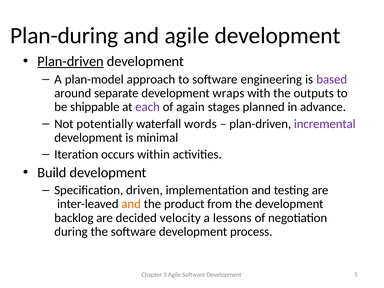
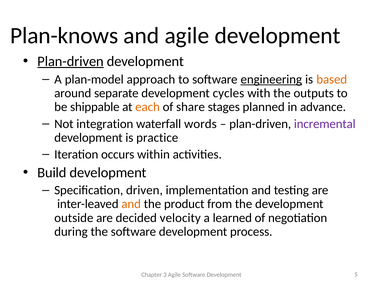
Plan-during: Plan-during -> Plan-knows
engineering underline: none -> present
based colour: purple -> orange
wraps: wraps -> cycles
each colour: purple -> orange
again: again -> share
potentially: potentially -> integration
minimal: minimal -> practice
backlog: backlog -> outside
lessons: lessons -> learned
